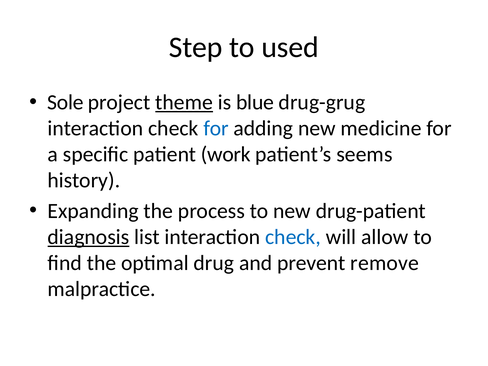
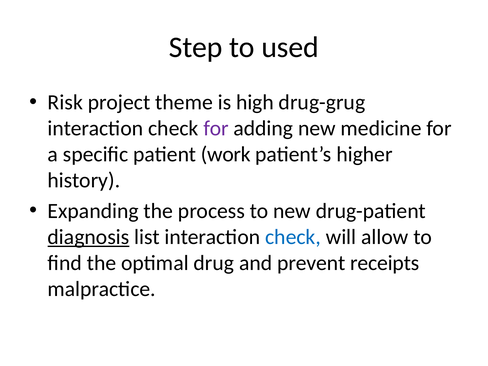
Sole: Sole -> Risk
theme underline: present -> none
blue: blue -> high
for at (216, 128) colour: blue -> purple
seems: seems -> higher
remove: remove -> receipts
